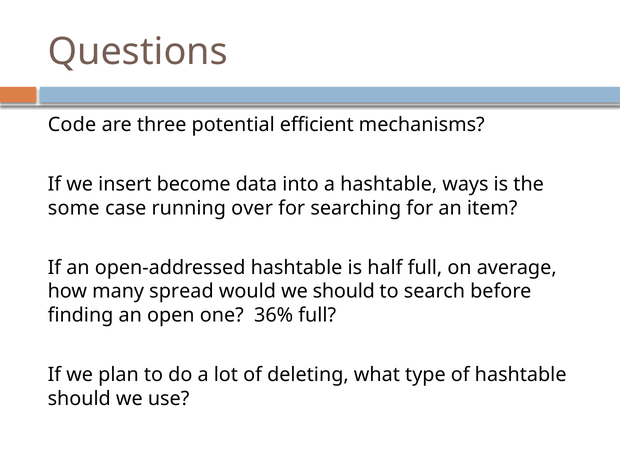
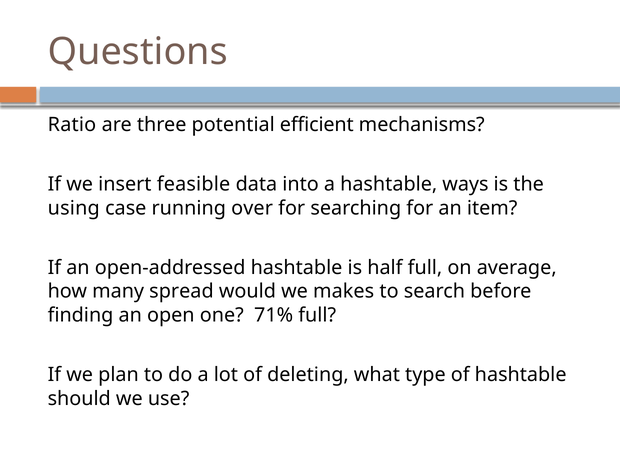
Code: Code -> Ratio
become: become -> feasible
some: some -> using
we should: should -> makes
36%: 36% -> 71%
